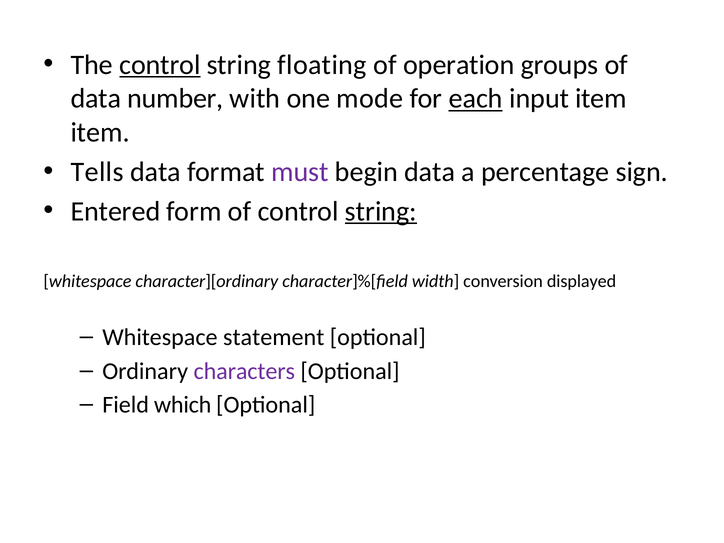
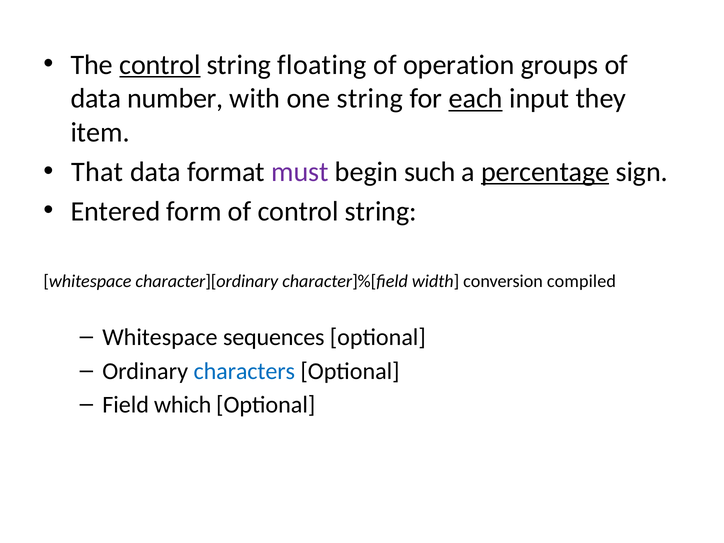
one mode: mode -> string
input item: item -> they
Tells: Tells -> That
begin data: data -> such
percentage underline: none -> present
string at (381, 211) underline: present -> none
displayed: displayed -> compiled
statement: statement -> sequences
characters colour: purple -> blue
